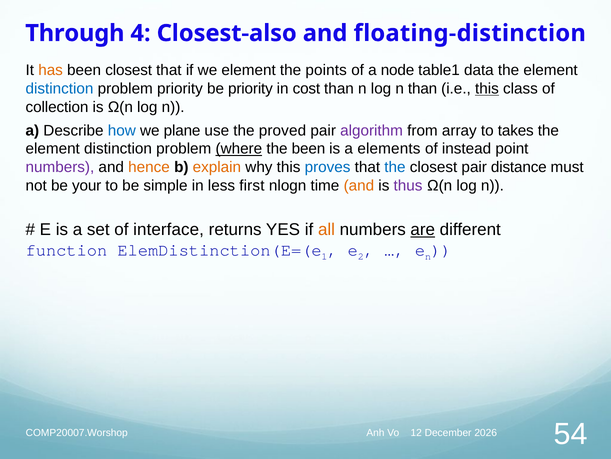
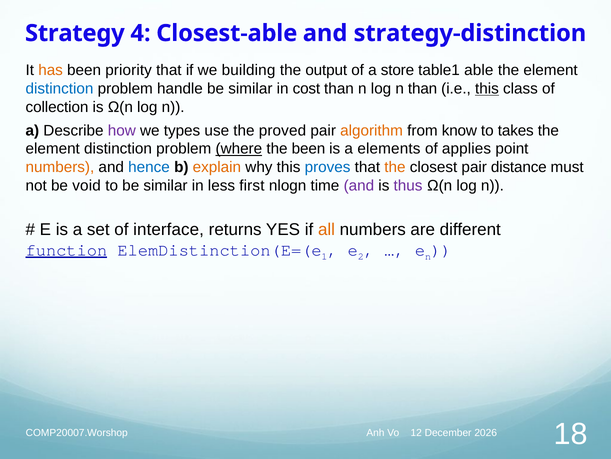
Through: Through -> Strategy
Closest-also: Closest-also -> Closest-able
floating-distinction: floating-distinction -> strategy-distinction
been closest: closest -> priority
we element: element -> building
points: points -> output
node: node -> store
data: data -> able
problem priority: priority -> handle
priority at (250, 88): priority -> similar
how colour: blue -> purple
plane: plane -> types
algorithm colour: purple -> orange
array: array -> know
instead: instead -> applies
numbers at (60, 167) colour: purple -> orange
hence colour: orange -> blue
the at (395, 167) colour: blue -> orange
your: your -> void
to be simple: simple -> similar
and at (359, 185) colour: orange -> purple
are underline: present -> none
function underline: none -> present
54: 54 -> 18
